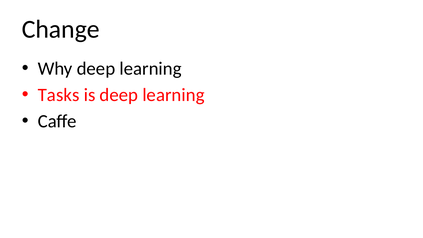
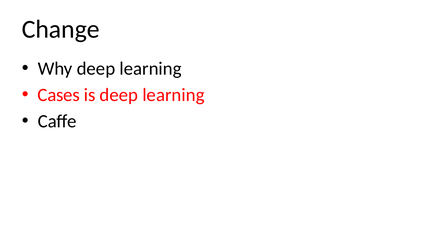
Tasks: Tasks -> Cases
